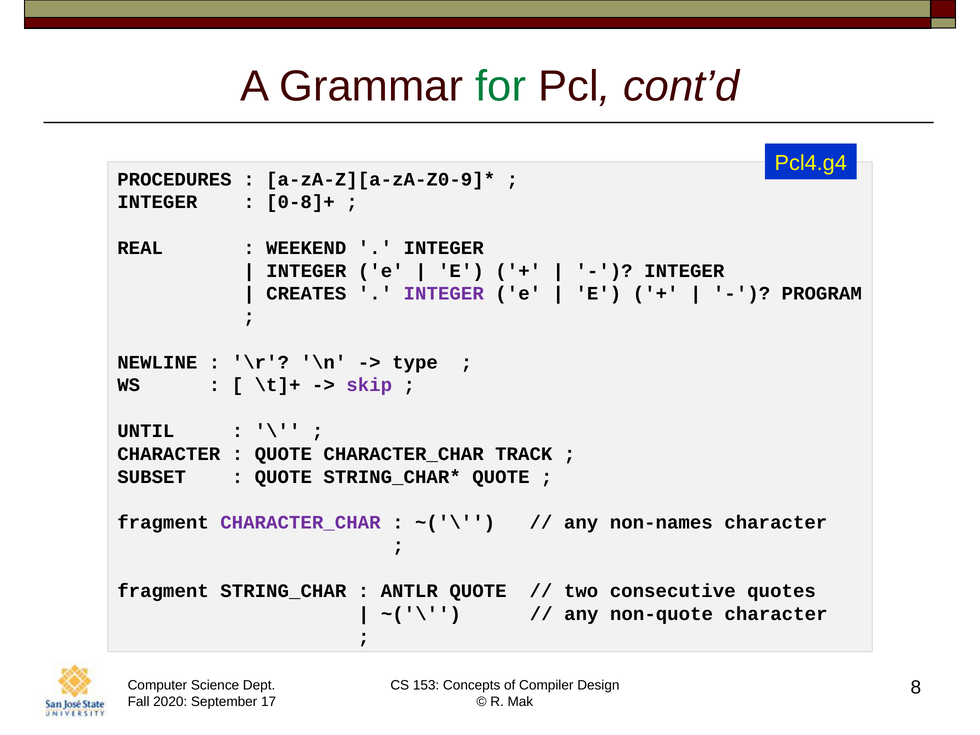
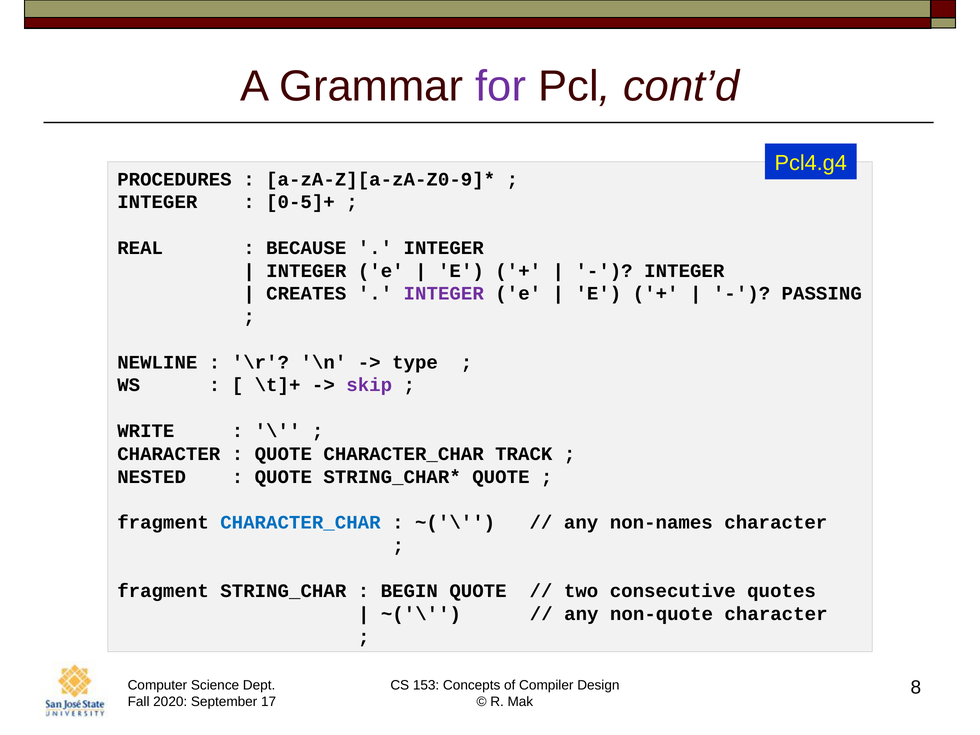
for colour: green -> purple
0-8]+: 0-8]+ -> 0-5]+
WEEKEND: WEEKEND -> BECAUSE
PROGRAM: PROGRAM -> PASSING
UNTIL: UNTIL -> WRITE
SUBSET: SUBSET -> NESTED
CHARACTER_CHAR at (300, 522) colour: purple -> blue
ANTLR: ANTLR -> BEGIN
